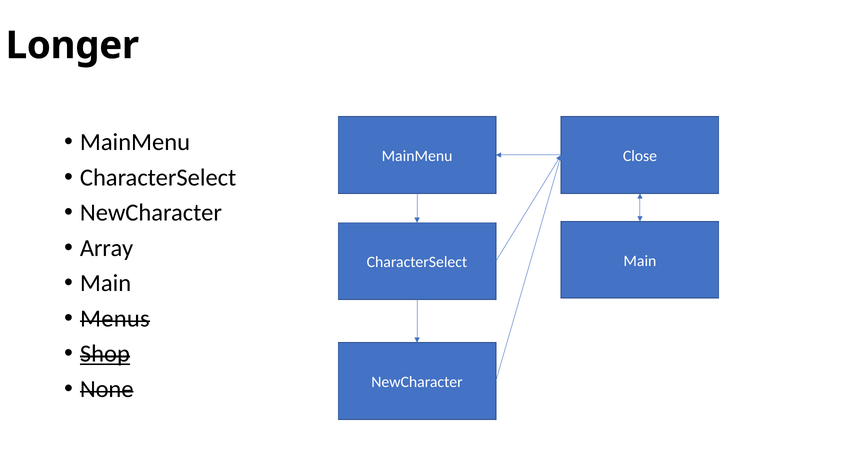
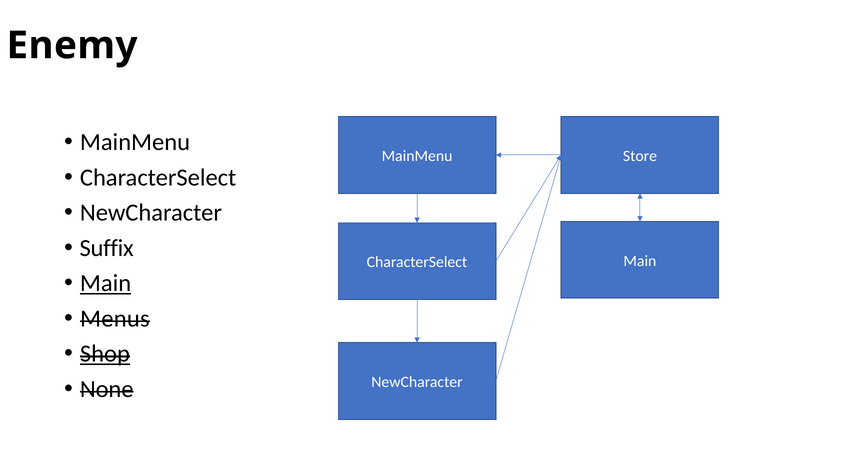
Longer: Longer -> Enemy
Close: Close -> Store
Array: Array -> Suffix
Main at (106, 284) underline: none -> present
